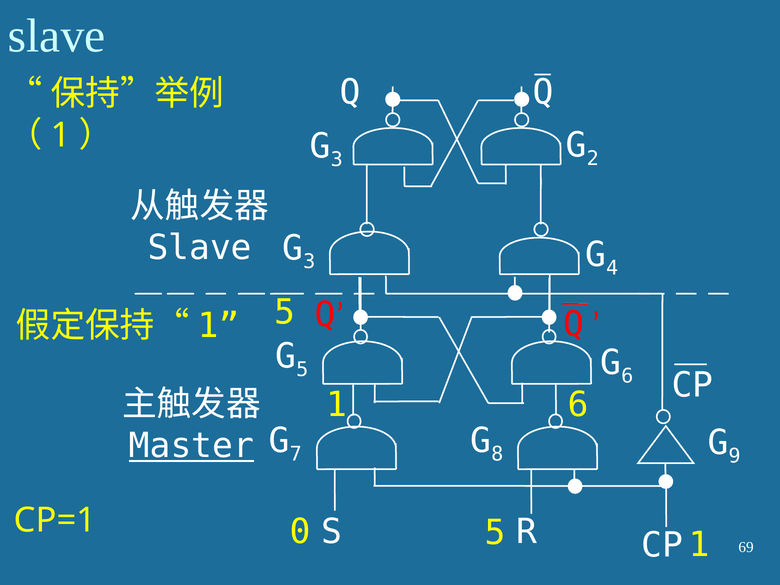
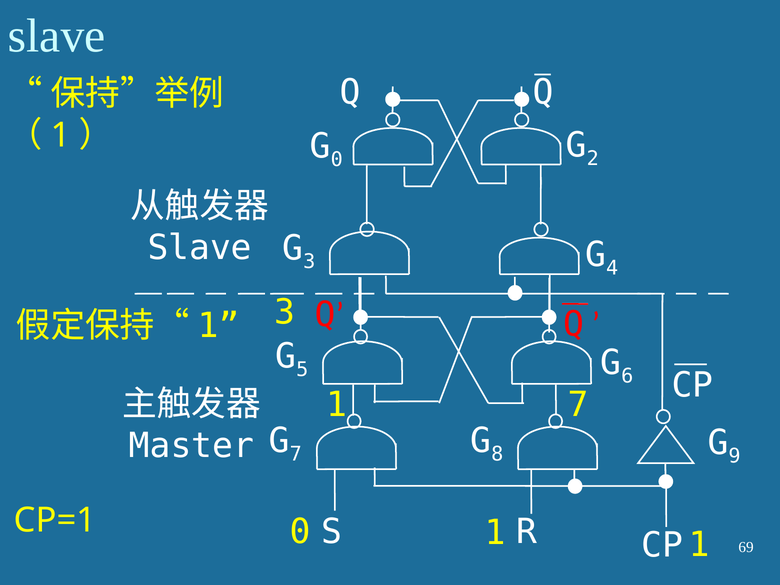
3 at (337, 160): 3 -> 0
5 at (285, 312): 5 -> 3
1 6: 6 -> 7
Master underline: present -> none
0 5: 5 -> 1
